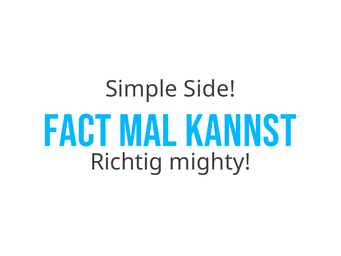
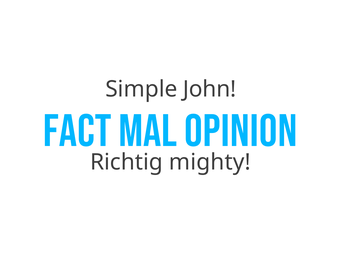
Side: Side -> John
kannst: kannst -> opinion
